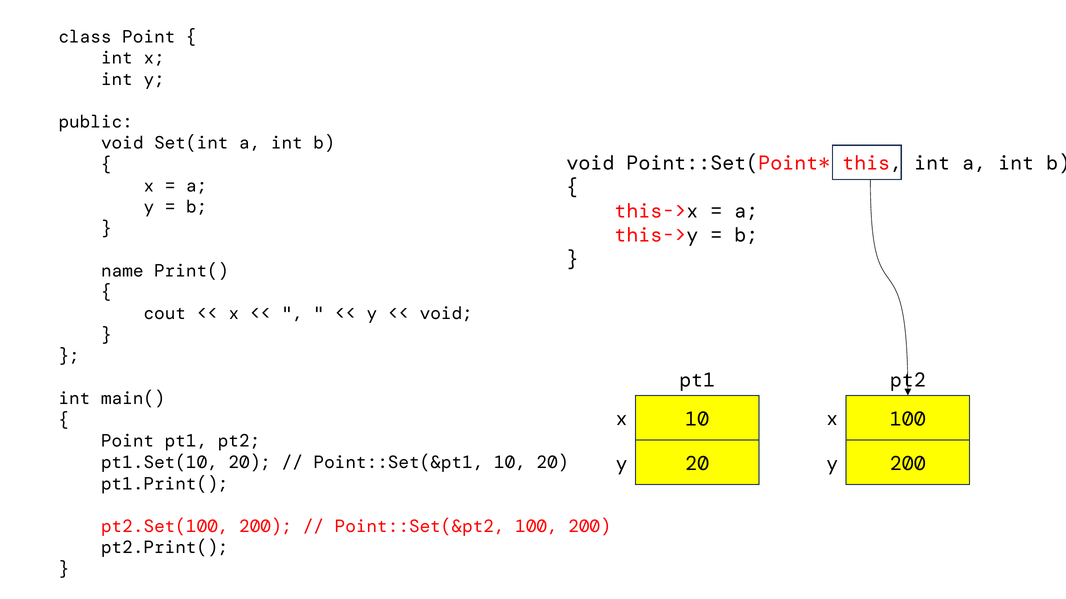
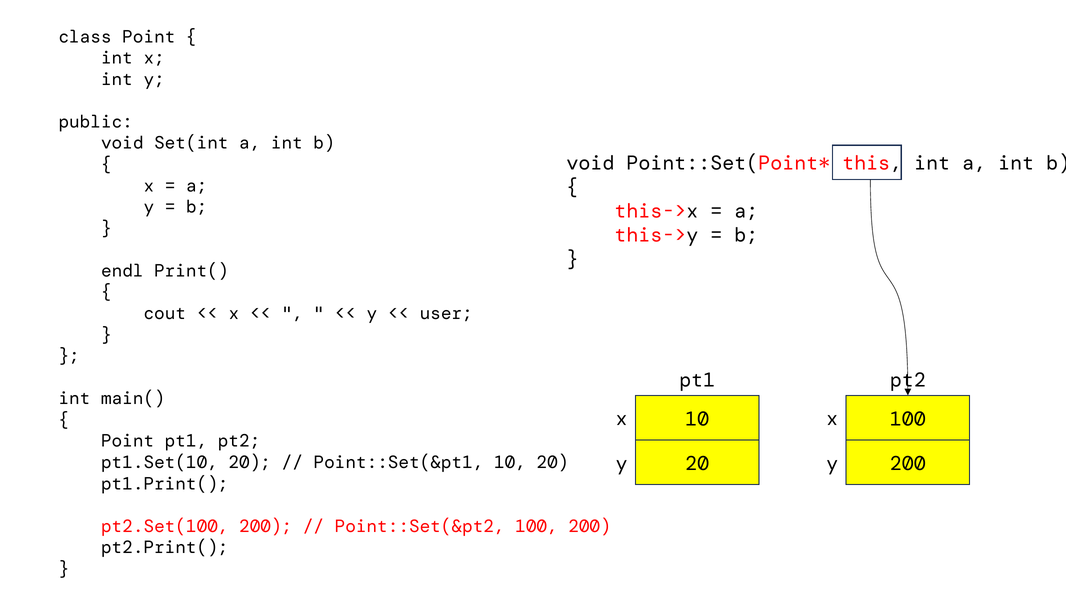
name: name -> endl
void at (446, 314): void -> user
